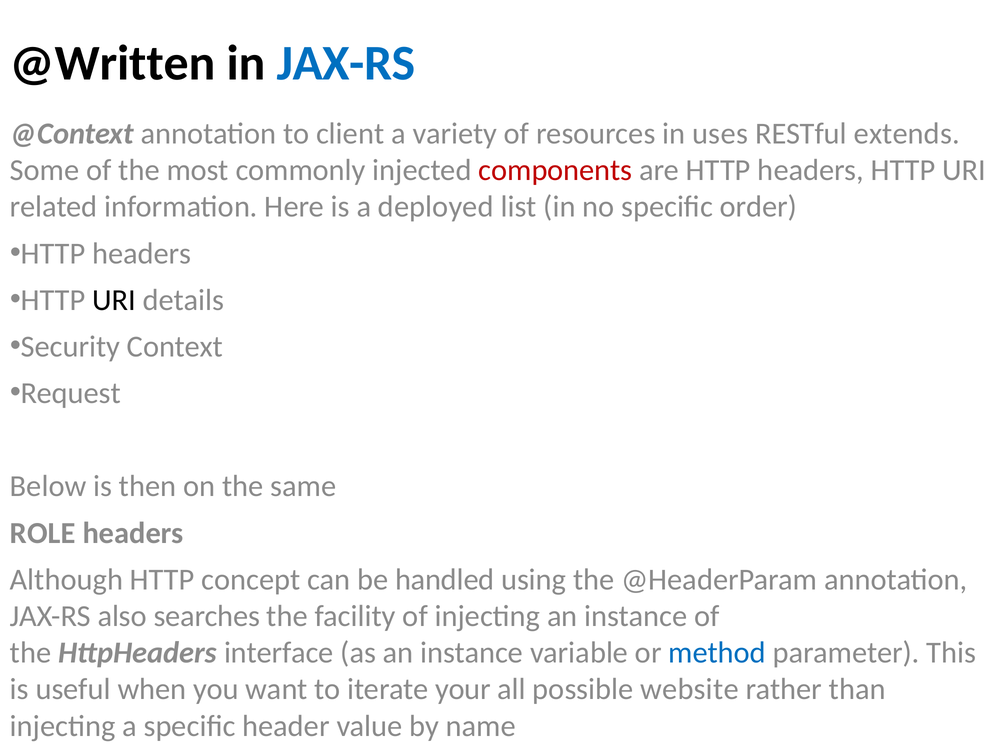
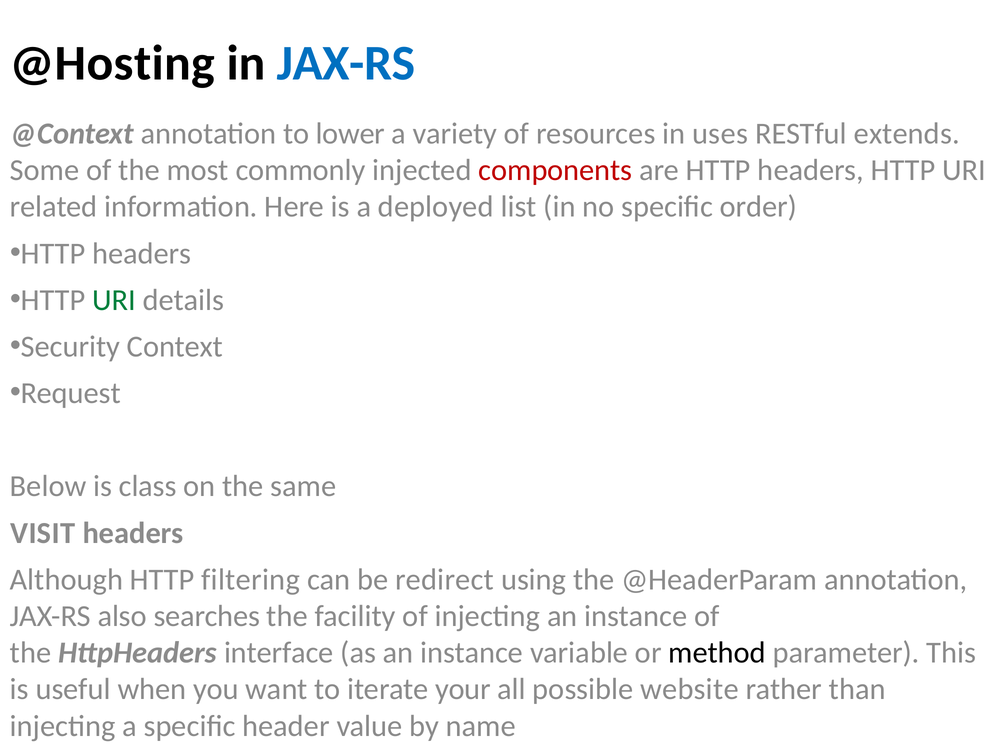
@Written: @Written -> @Hosting
client: client -> lower
URI at (114, 300) colour: black -> green
then: then -> class
ROLE: ROLE -> VISIT
concept: concept -> filtering
handled: handled -> redirect
method colour: blue -> black
